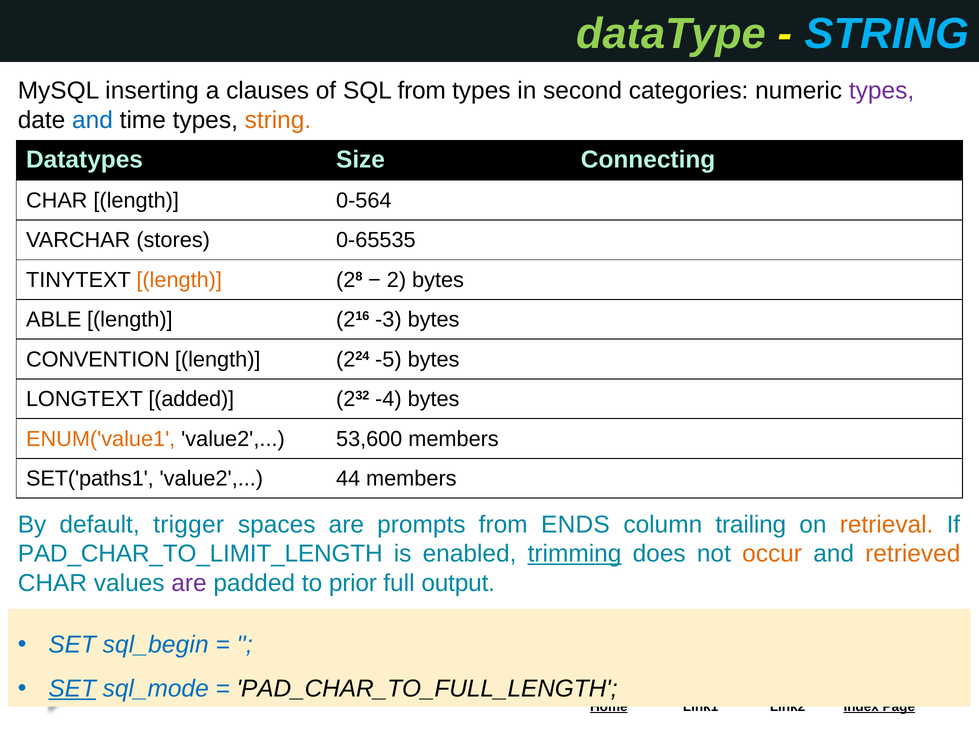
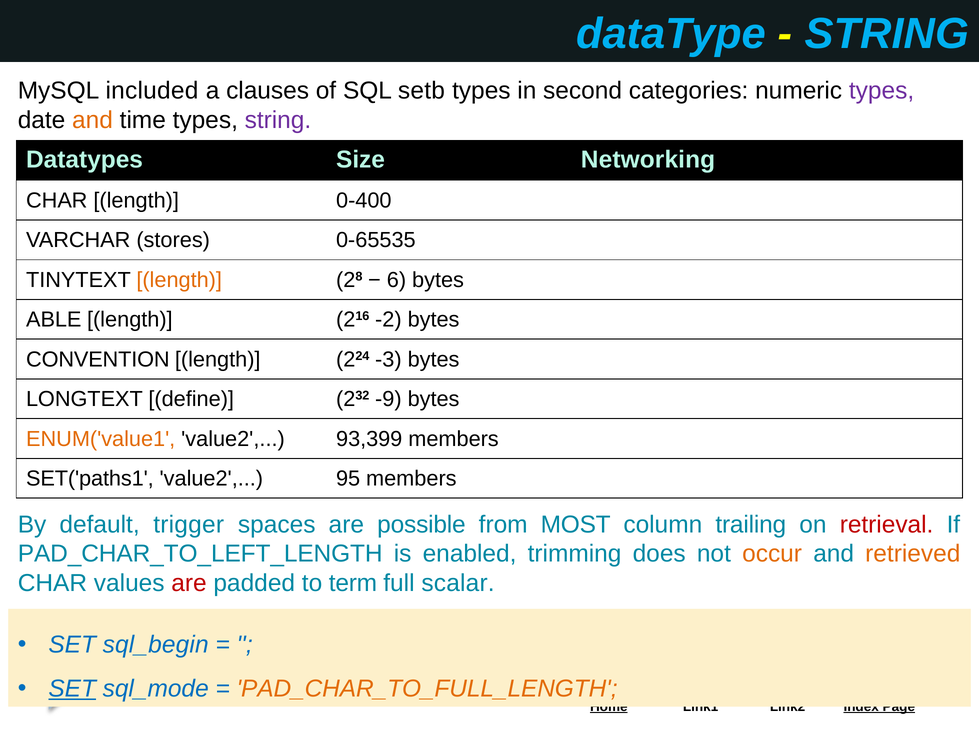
dataType colour: light green -> light blue
inserting: inserting -> included
SQL from: from -> setb
and at (93, 120) colour: blue -> orange
string at (278, 120) colour: orange -> purple
Connecting: Connecting -> Networking
0-564: 0-564 -> 0-400
2: 2 -> 6
-3: -3 -> -2
-5: -5 -> -3
added: added -> define
-4: -4 -> -9
53,600: 53,600 -> 93,399
44: 44 -> 95
prompts: prompts -> possible
ENDS: ENDS -> MOST
retrieval colour: orange -> red
PAD_CHAR_TO_LIMIT_LENGTH: PAD_CHAR_TO_LIMIT_LENGTH -> PAD_CHAR_TO_LEFT_LENGTH
trimming underline: present -> none
are at (189, 583) colour: purple -> red
prior: prior -> term
output: output -> scalar
PAD_CHAR_TO_FULL_LENGTH colour: black -> orange
